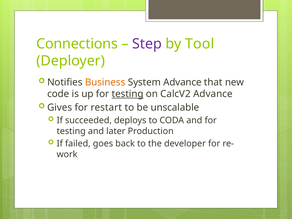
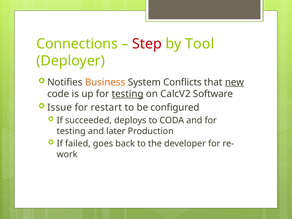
Step colour: purple -> red
System Advance: Advance -> Conflicts
new underline: none -> present
CalcV2 Advance: Advance -> Software
Gives: Gives -> Issue
unscalable: unscalable -> configured
